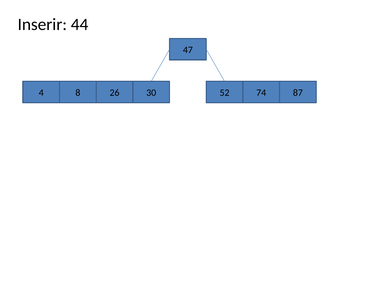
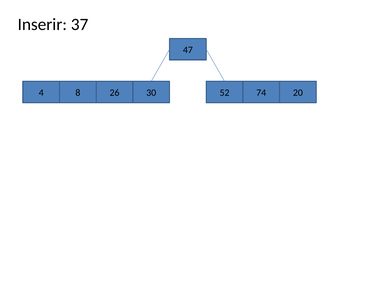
44: 44 -> 37
87: 87 -> 20
